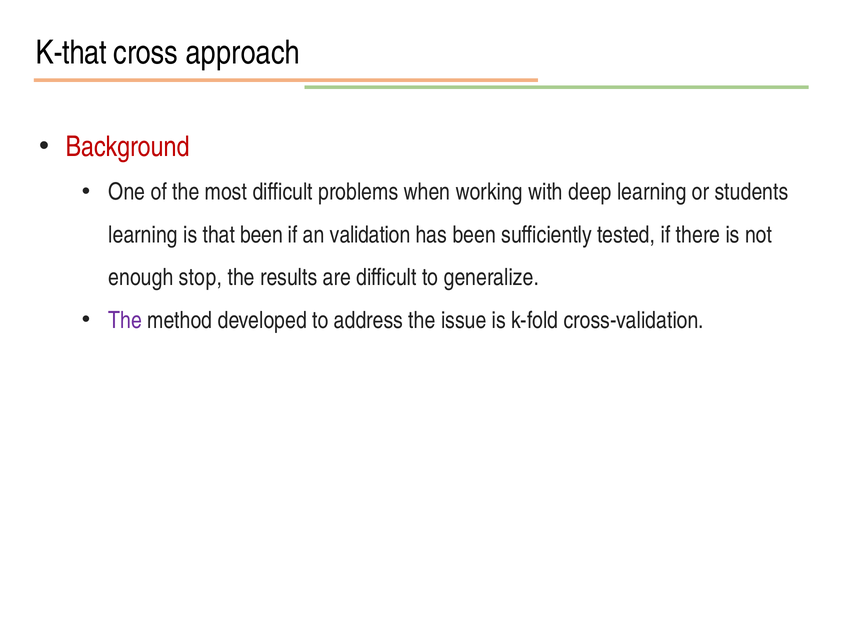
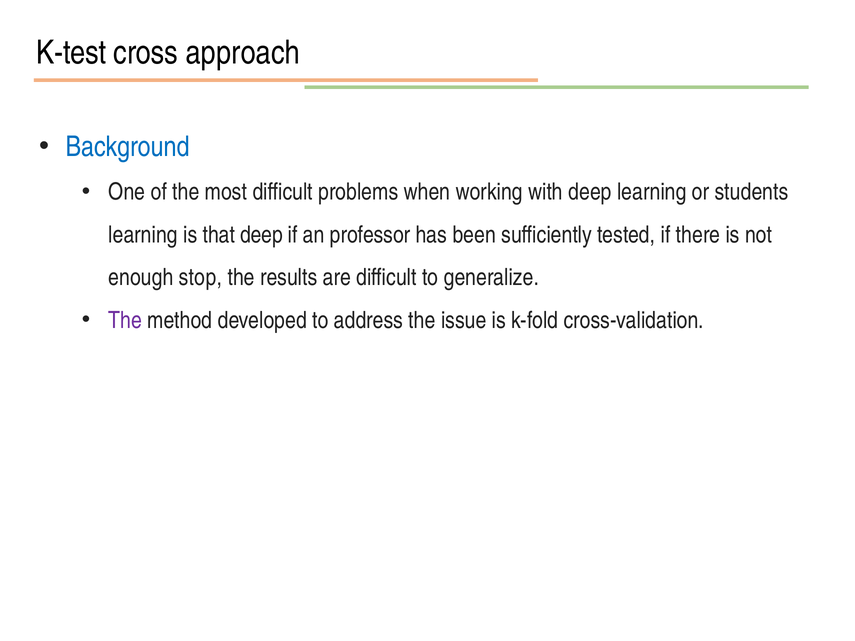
K-that: K-that -> K-test
Background colour: red -> blue
that been: been -> deep
validation: validation -> professor
